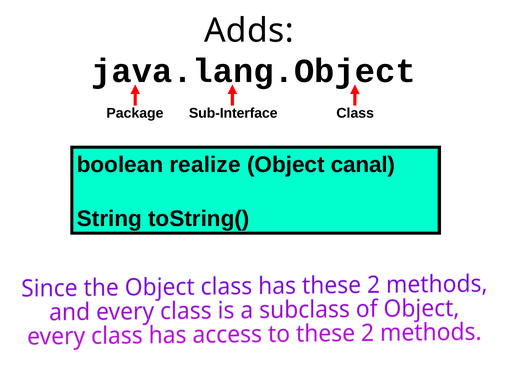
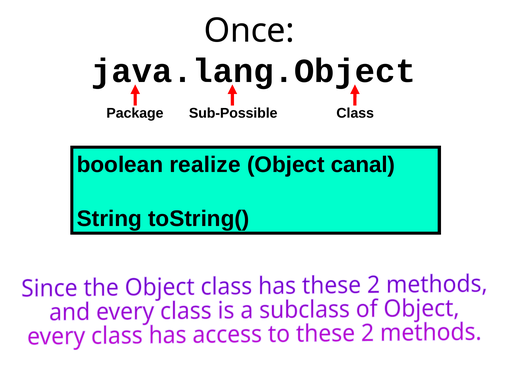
Adds: Adds -> Once
Sub-Interface: Sub-Interface -> Sub-Possible
